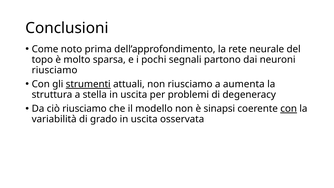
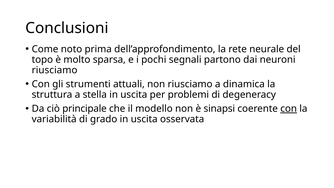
strumenti underline: present -> none
aumenta: aumenta -> dinamica
ciò riusciamo: riusciamo -> principale
